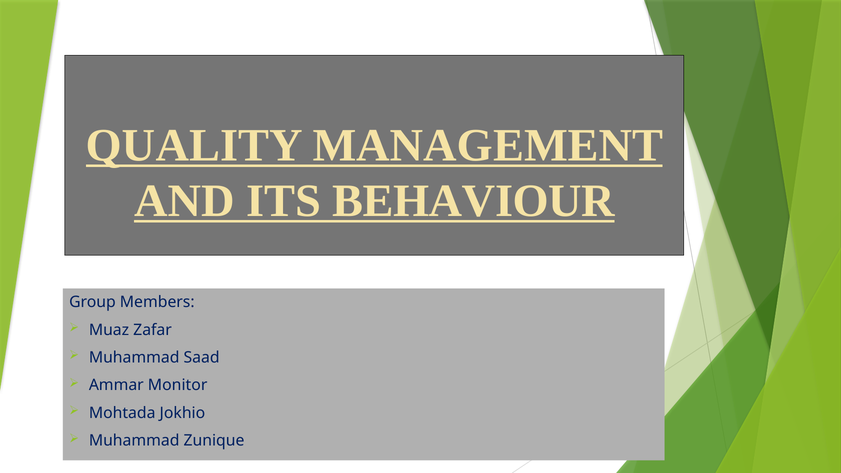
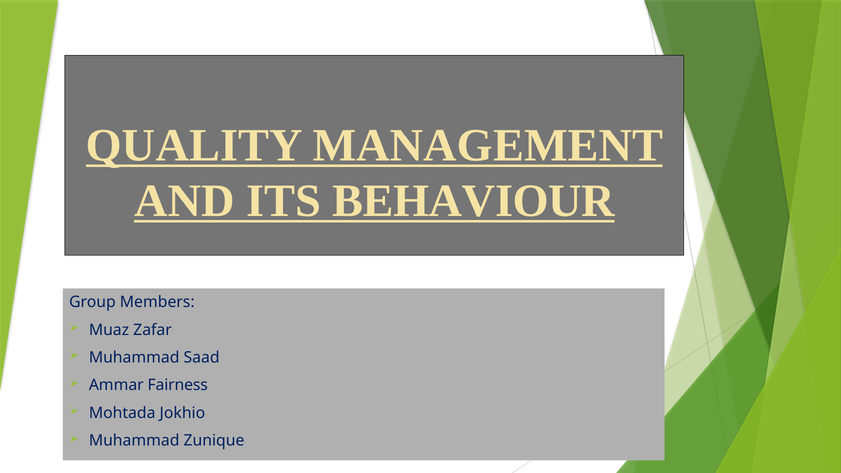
Monitor: Monitor -> Fairness
